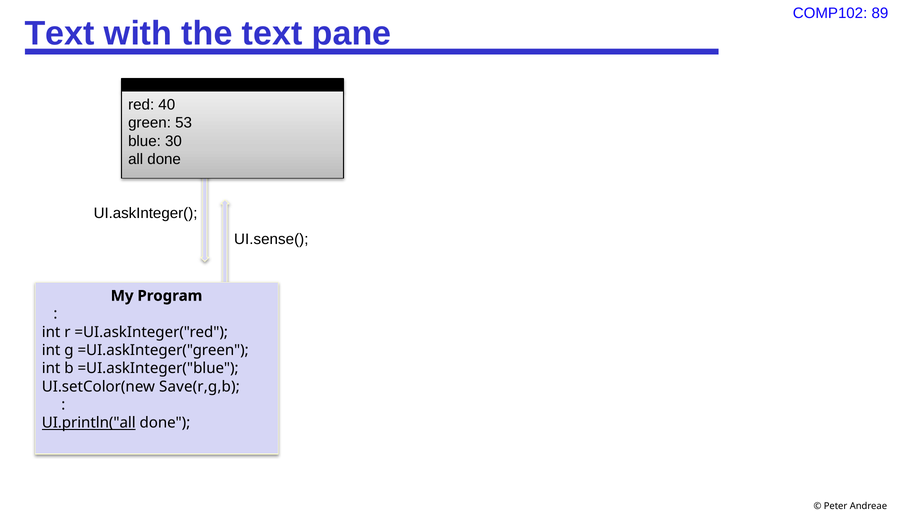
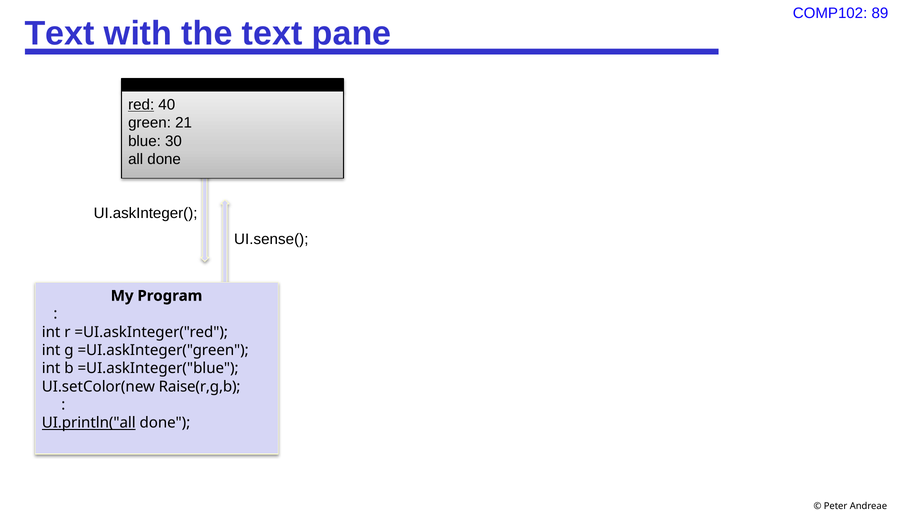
red underline: none -> present
53: 53 -> 21
Save(r,g,b: Save(r,g,b -> Raise(r,g,b
